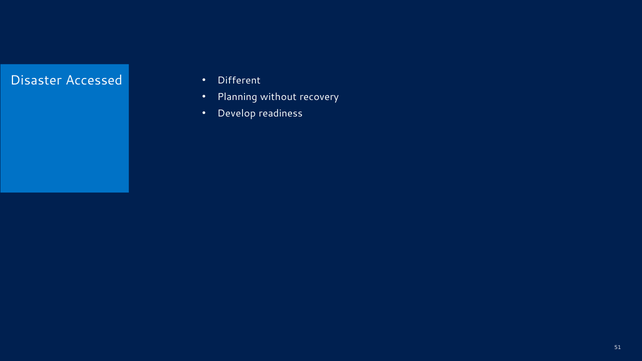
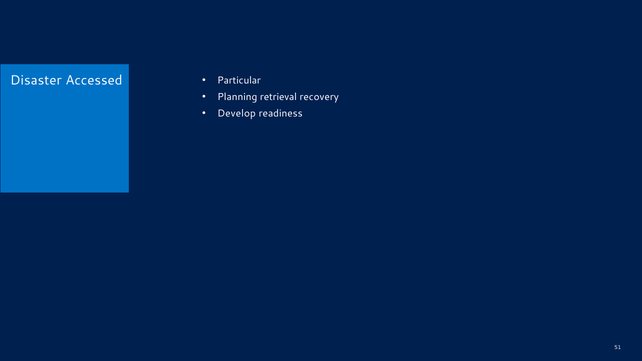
Different: Different -> Particular
without: without -> retrieval
